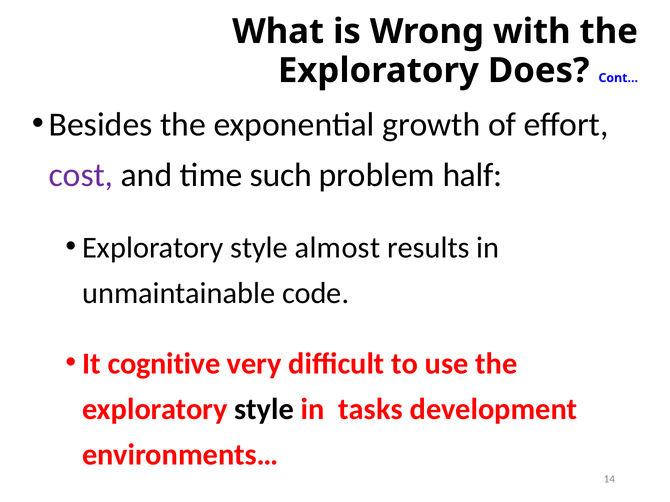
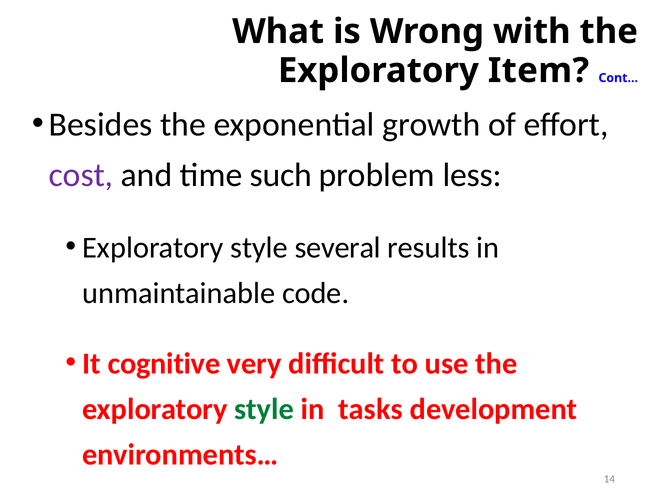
Does: Does -> Item
half: half -> less
almost: almost -> several
style at (264, 410) colour: black -> green
